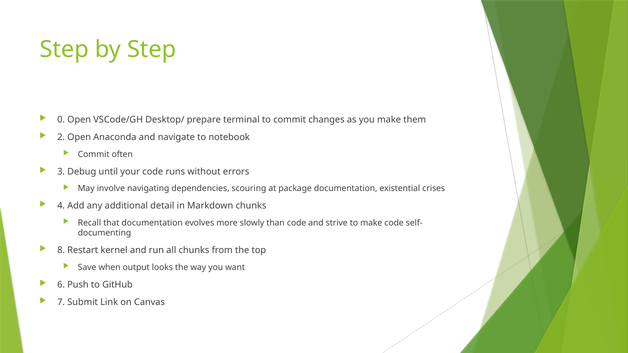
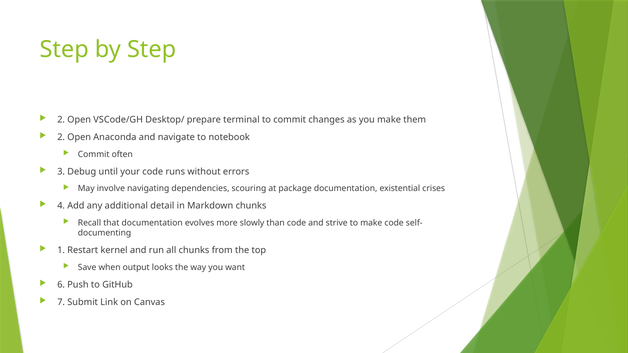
0 at (61, 120): 0 -> 2
8: 8 -> 1
